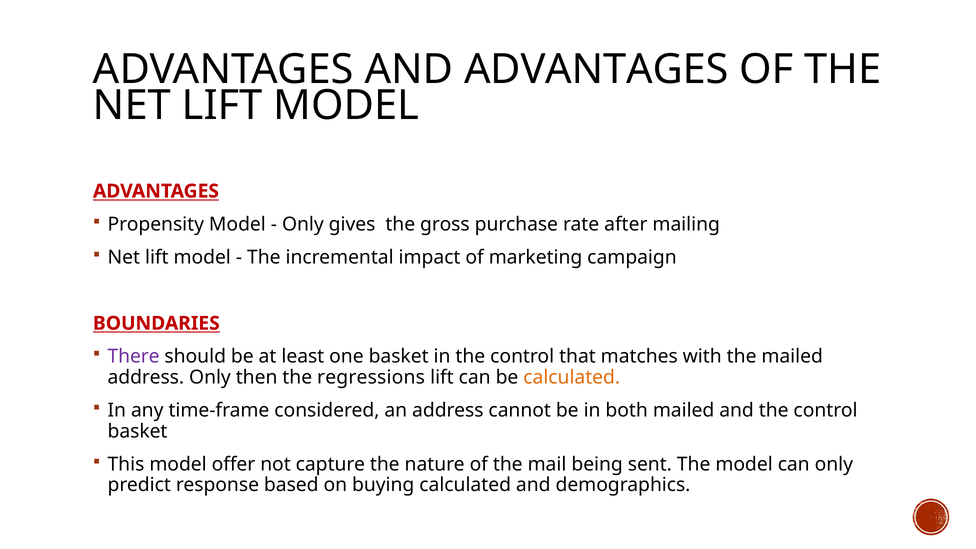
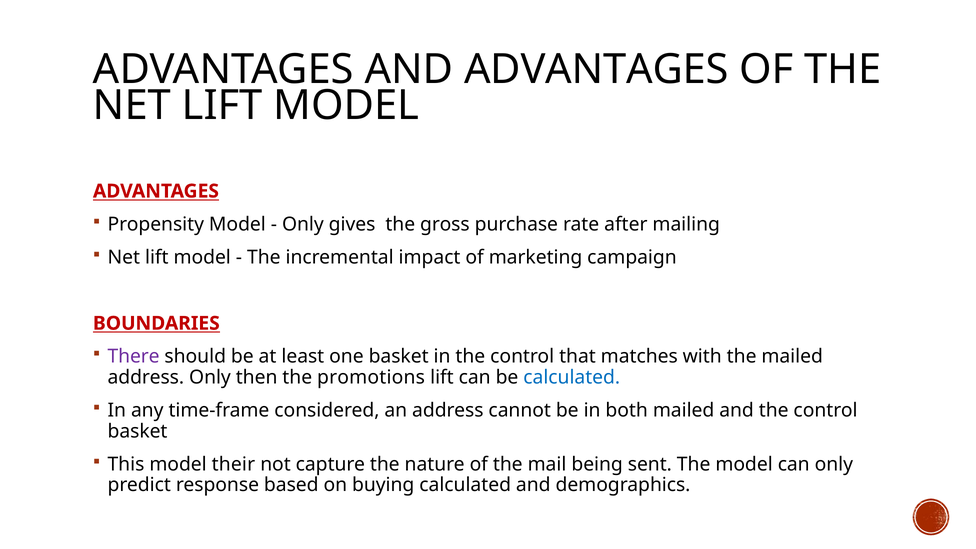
regressions: regressions -> promotions
calculated at (572, 377) colour: orange -> blue
offer: offer -> their
